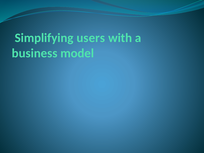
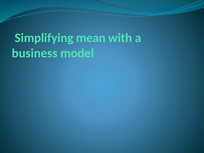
users: users -> mean
